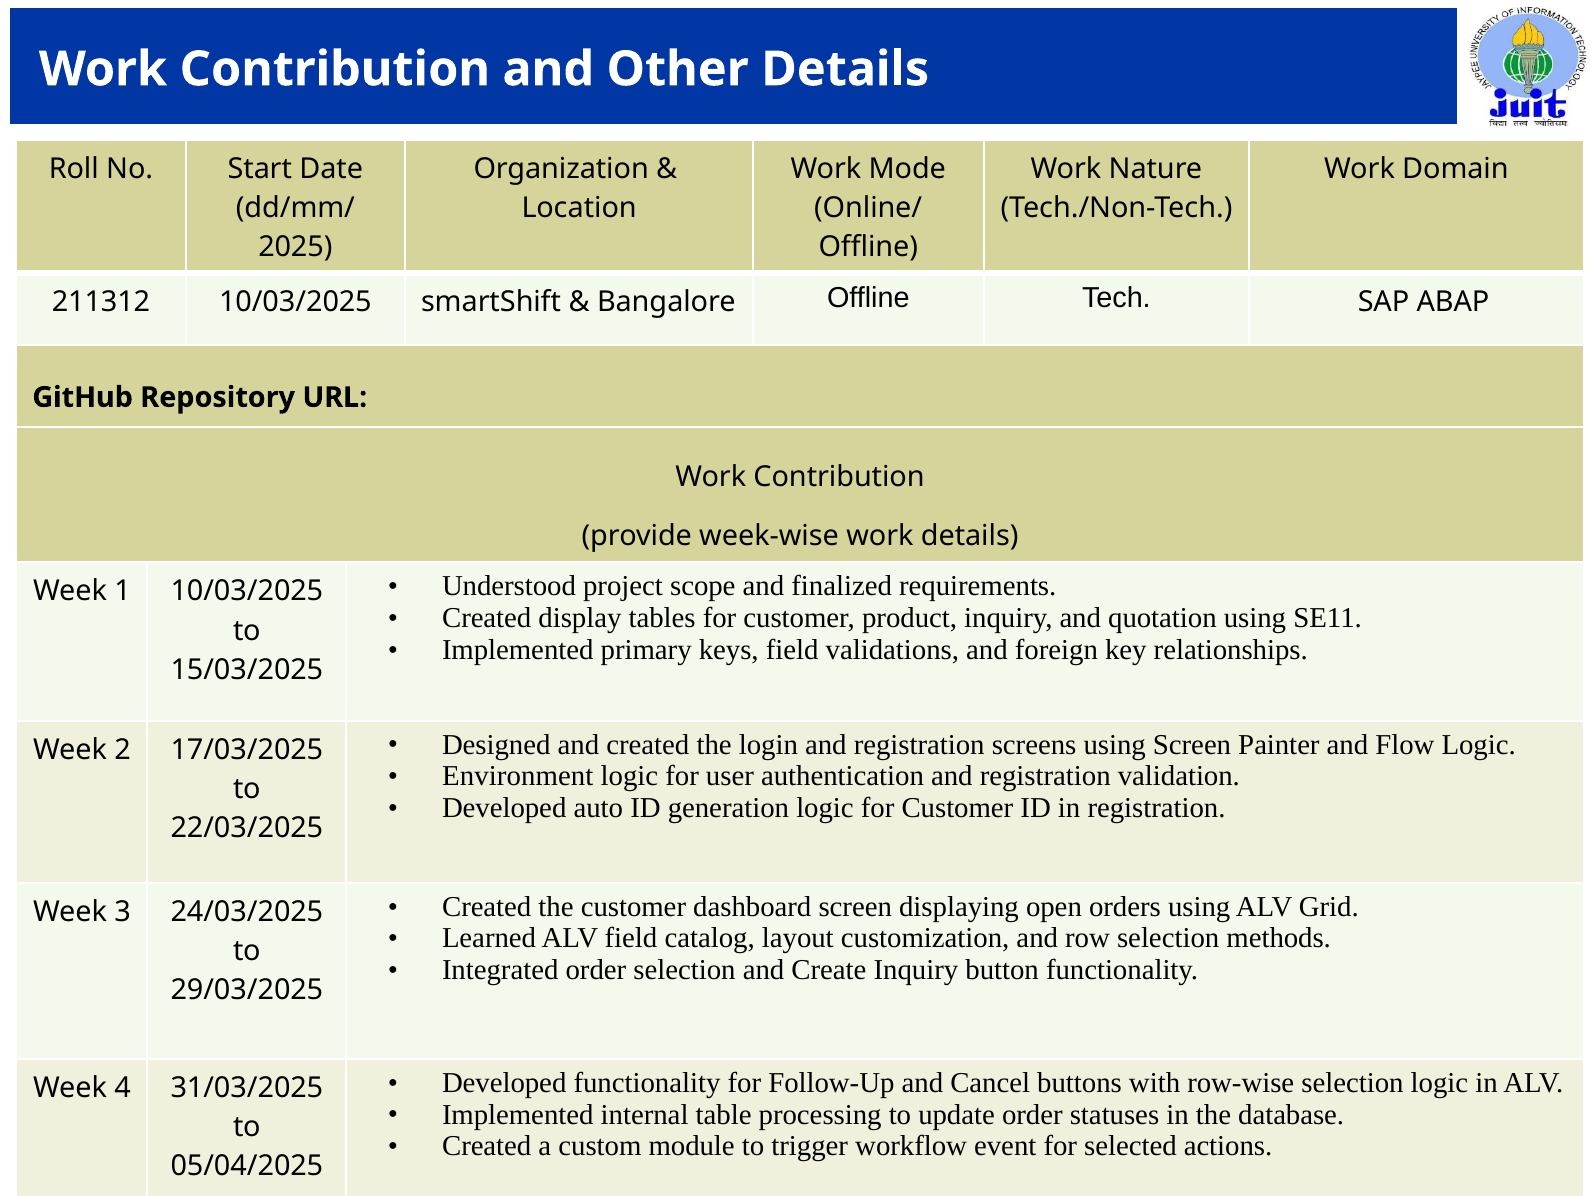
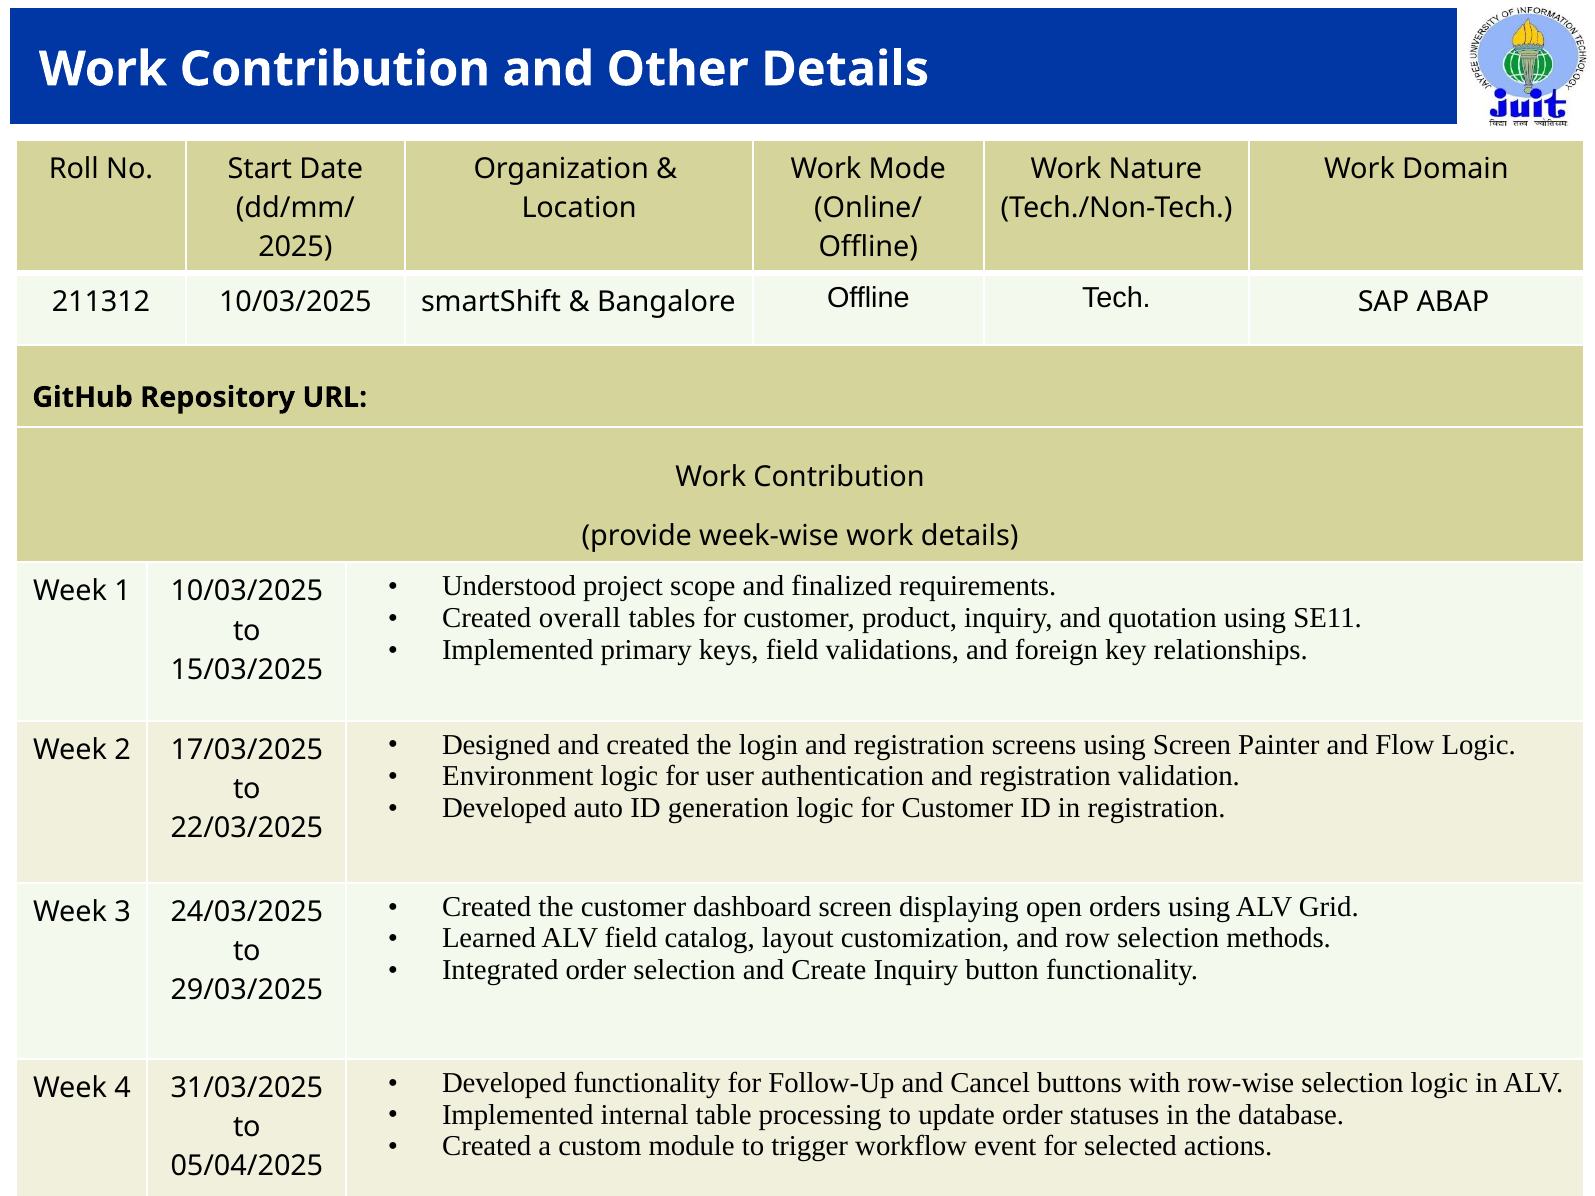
display: display -> overall
